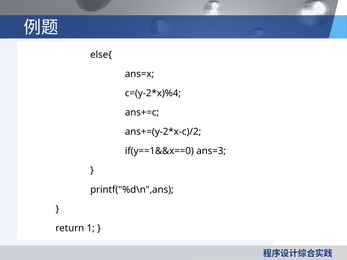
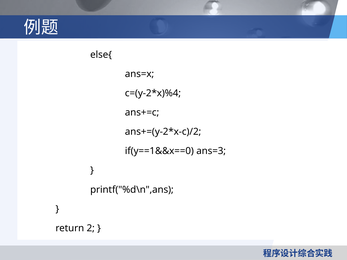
1: 1 -> 2
